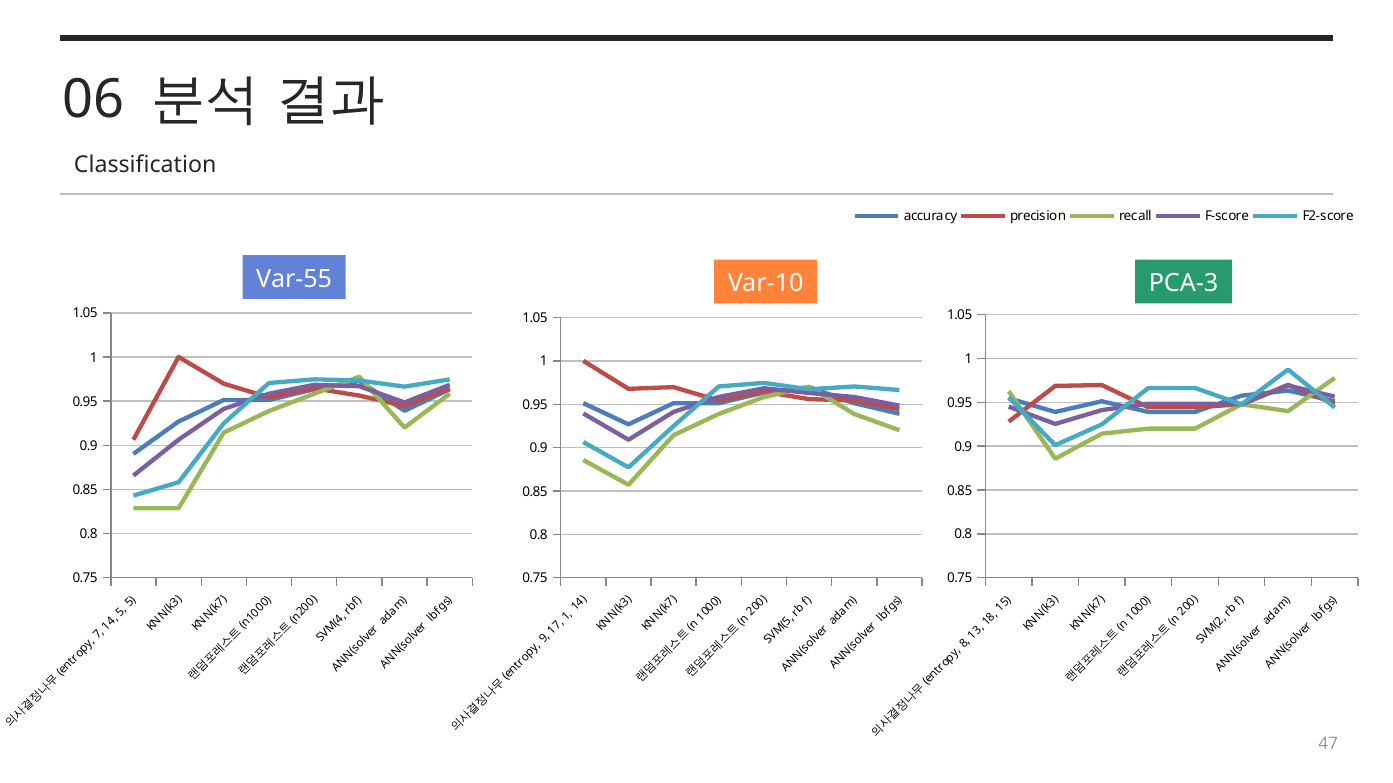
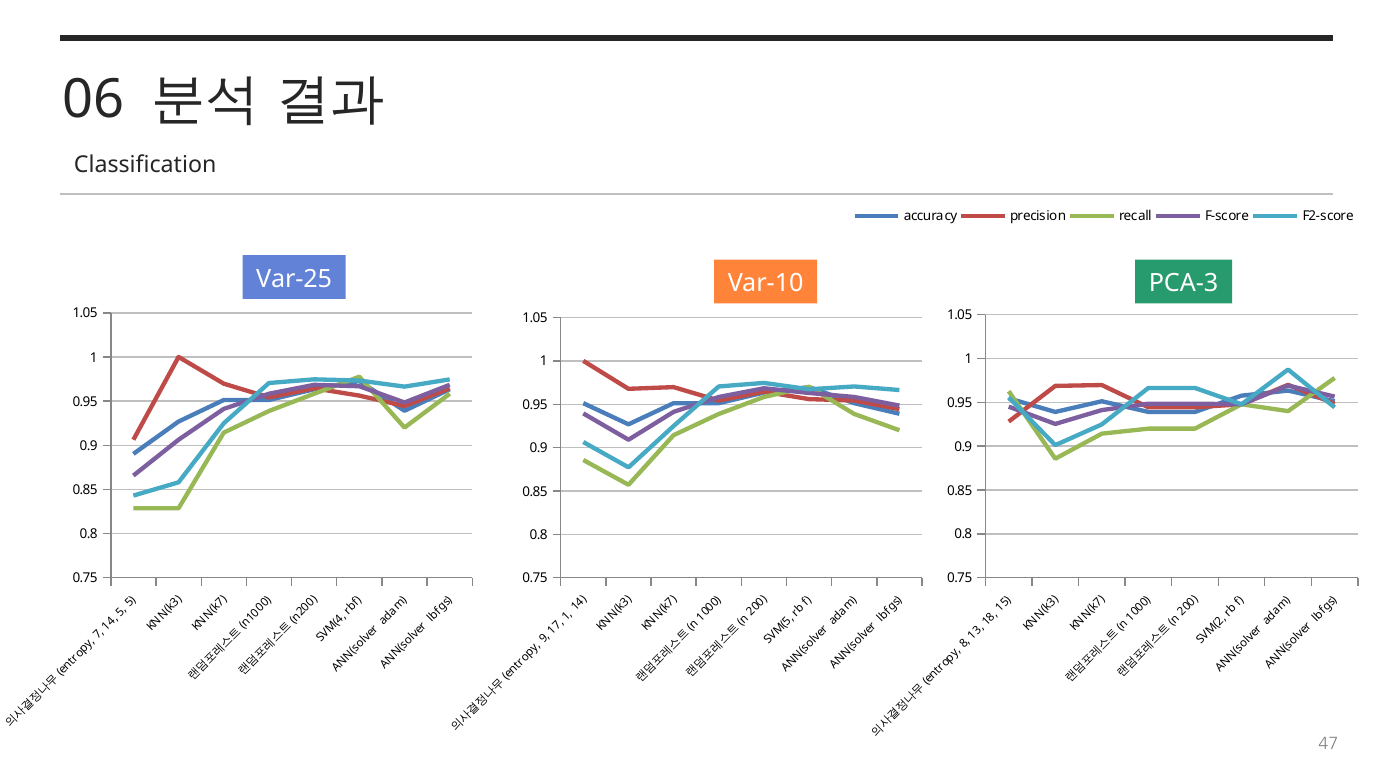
Var-55: Var-55 -> Var-25
